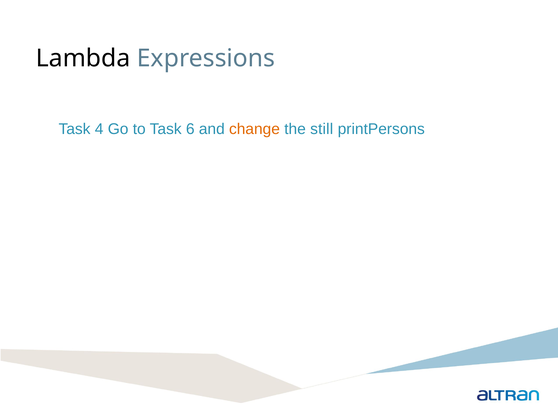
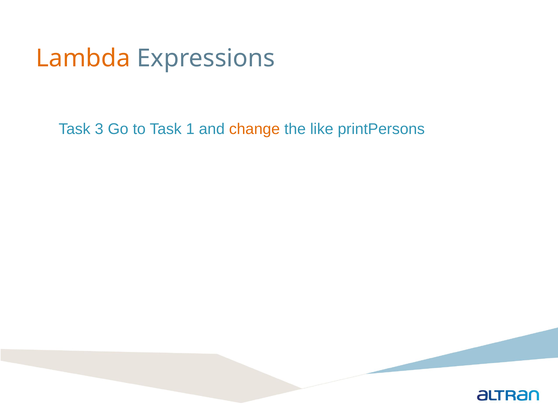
Lambda colour: black -> orange
4: 4 -> 3
6: 6 -> 1
still: still -> like
